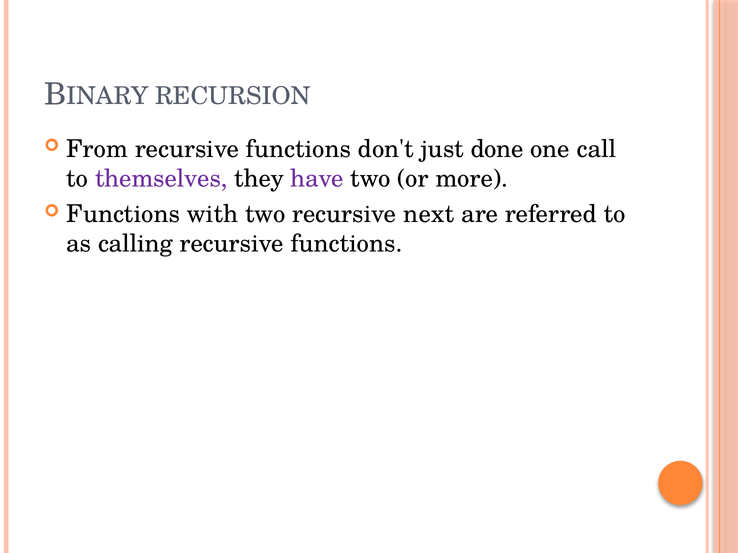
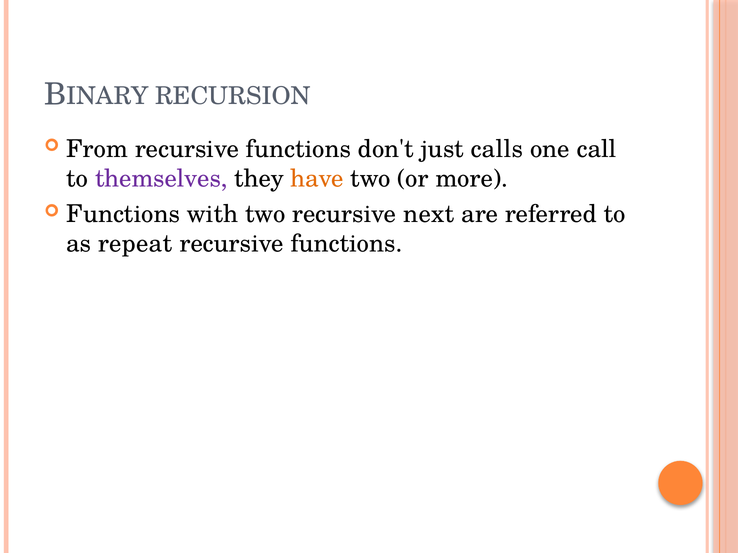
done: done -> calls
have colour: purple -> orange
calling: calling -> repeat
